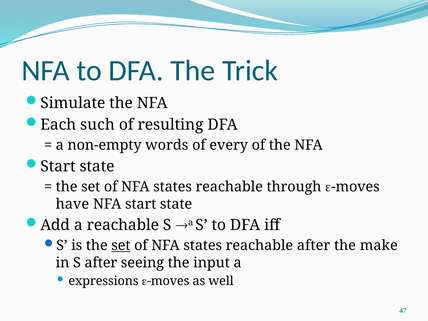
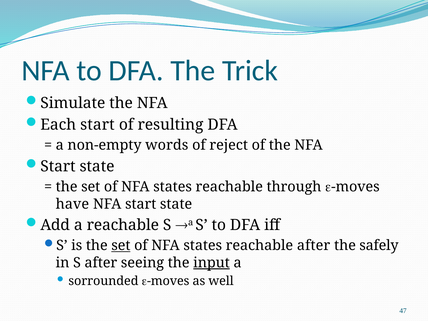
Each such: such -> start
every: every -> reject
make: make -> safely
input underline: none -> present
expressions: expressions -> sorrounded
